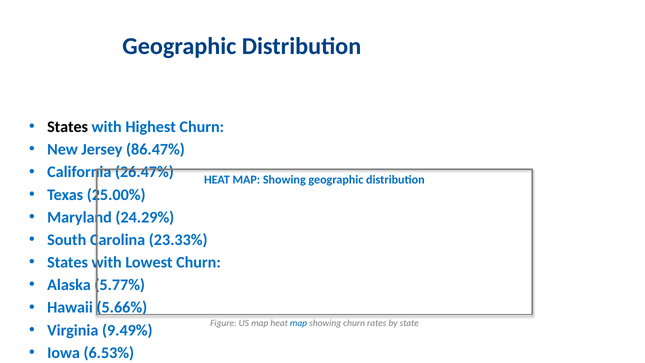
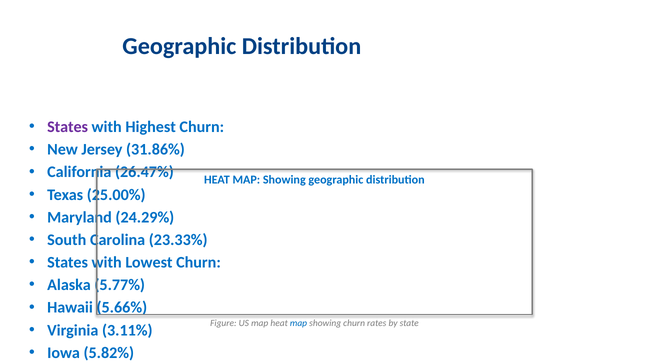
States at (68, 127) colour: black -> purple
86.47%: 86.47% -> 31.86%
9.49%: 9.49% -> 3.11%
6.53%: 6.53% -> 5.82%
